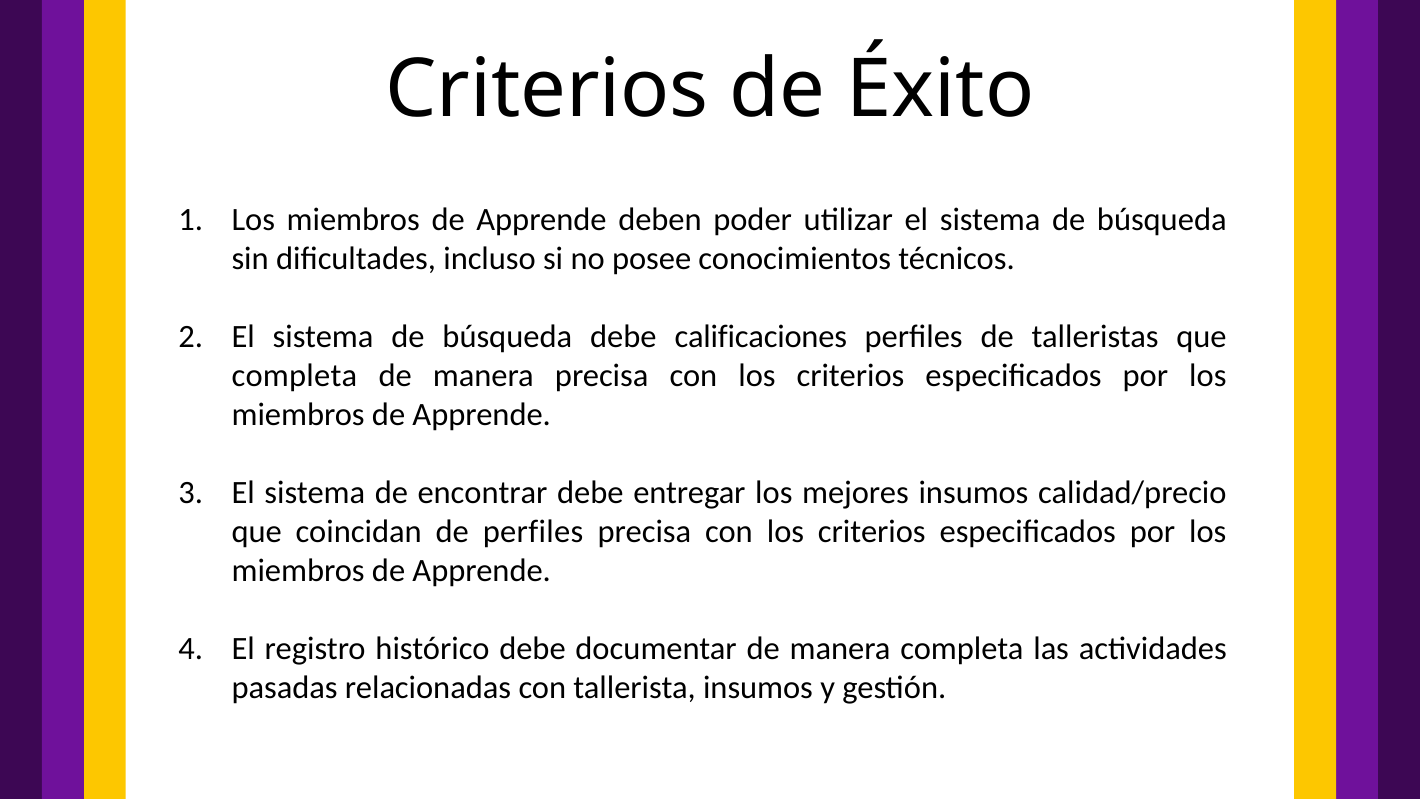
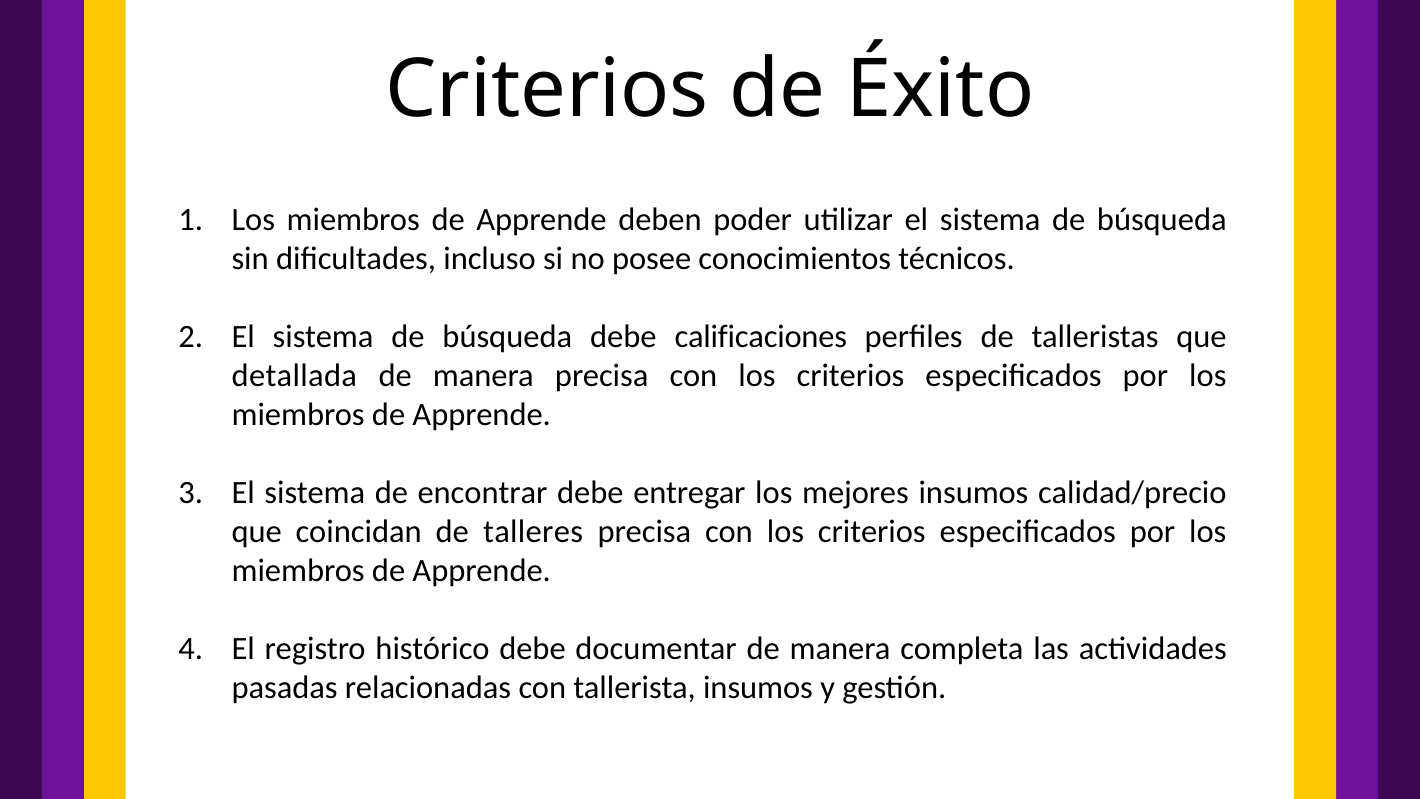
completa at (294, 376): completa -> detallada
de perfiles: perfiles -> talleres
